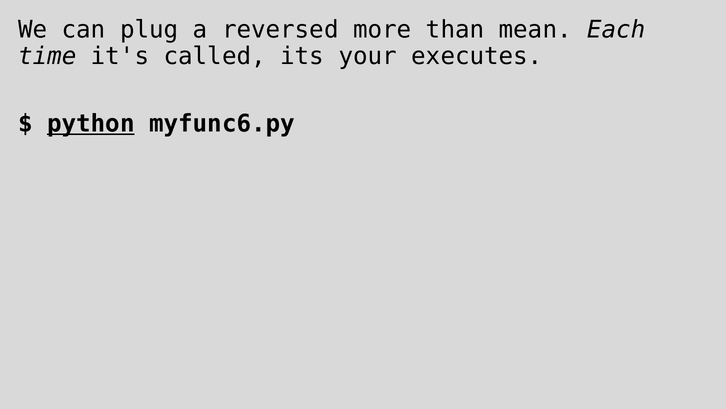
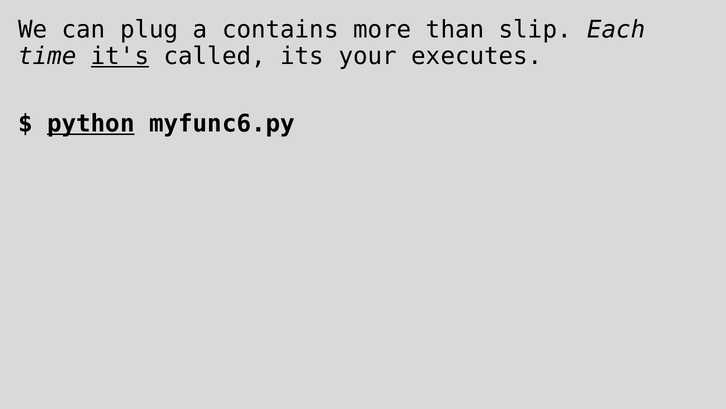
reversed: reversed -> contains
mean: mean -> slip
it's underline: none -> present
